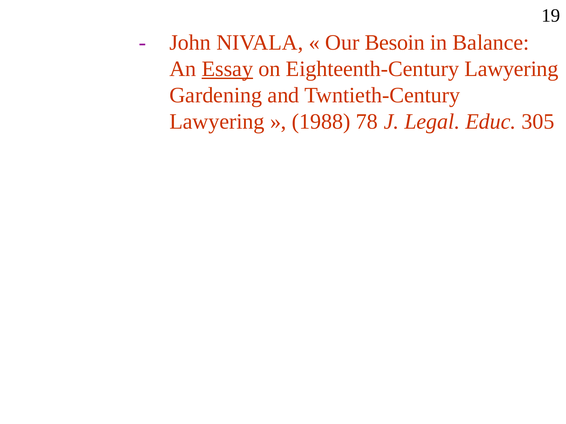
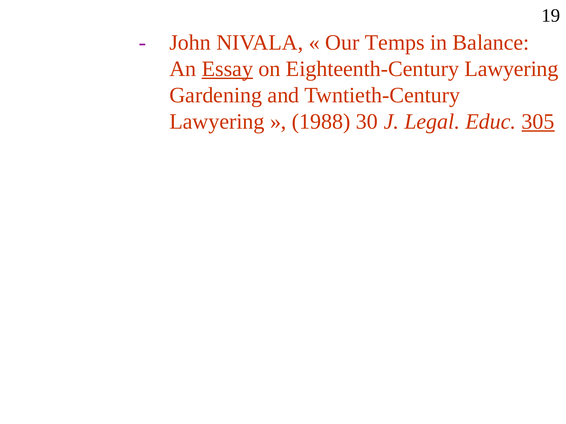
Besoin: Besoin -> Temps
78: 78 -> 30
305 underline: none -> present
